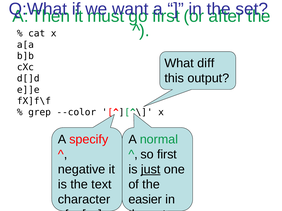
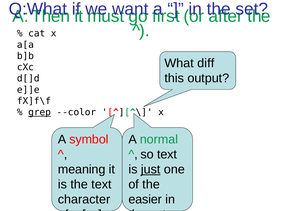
grep underline: none -> present
specify: specify -> symbol
so first: first -> text
negative: negative -> meaning
